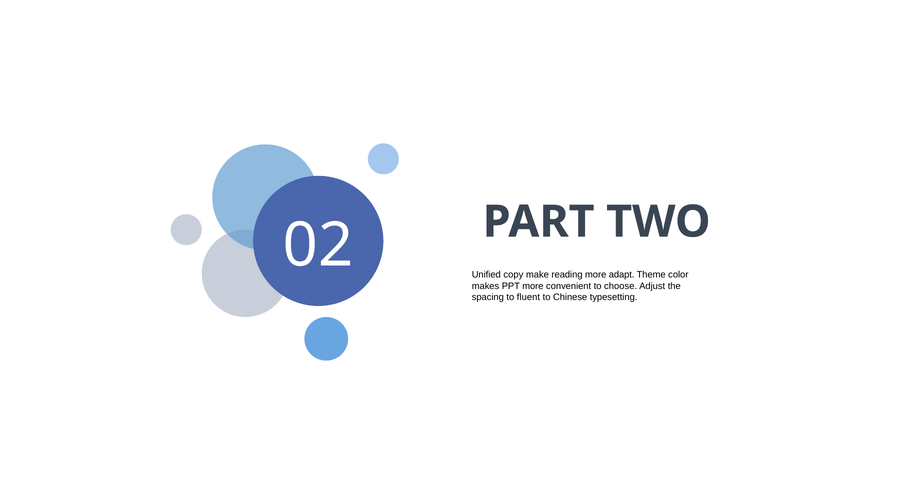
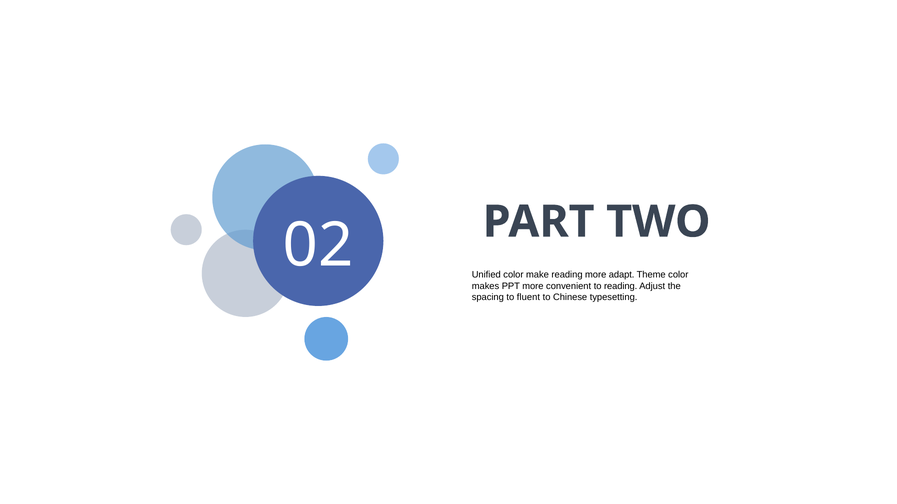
Unified copy: copy -> color
to choose: choose -> reading
